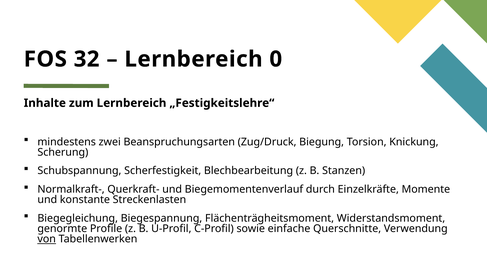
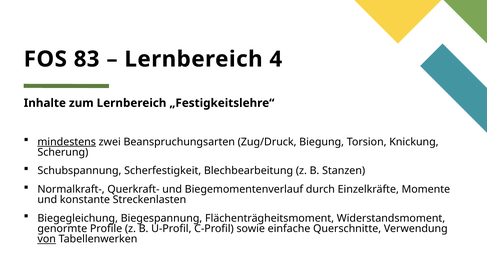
32: 32 -> 83
0: 0 -> 4
mindestens underline: none -> present
